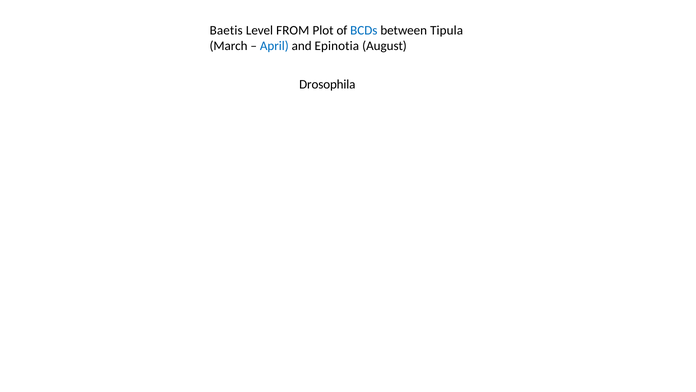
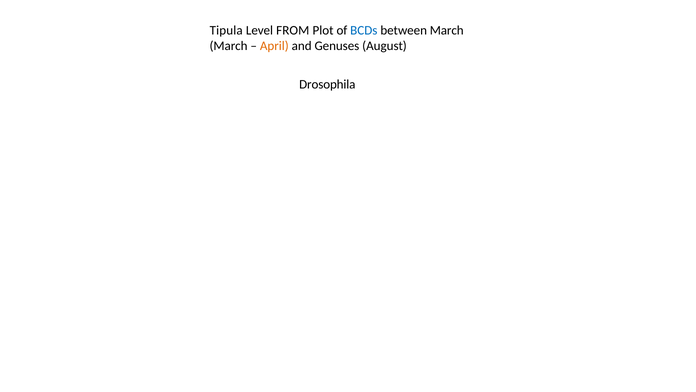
Baetis: Baetis -> Tipula
between Tipula: Tipula -> March
April colour: blue -> orange
Epinotia: Epinotia -> Genuses
